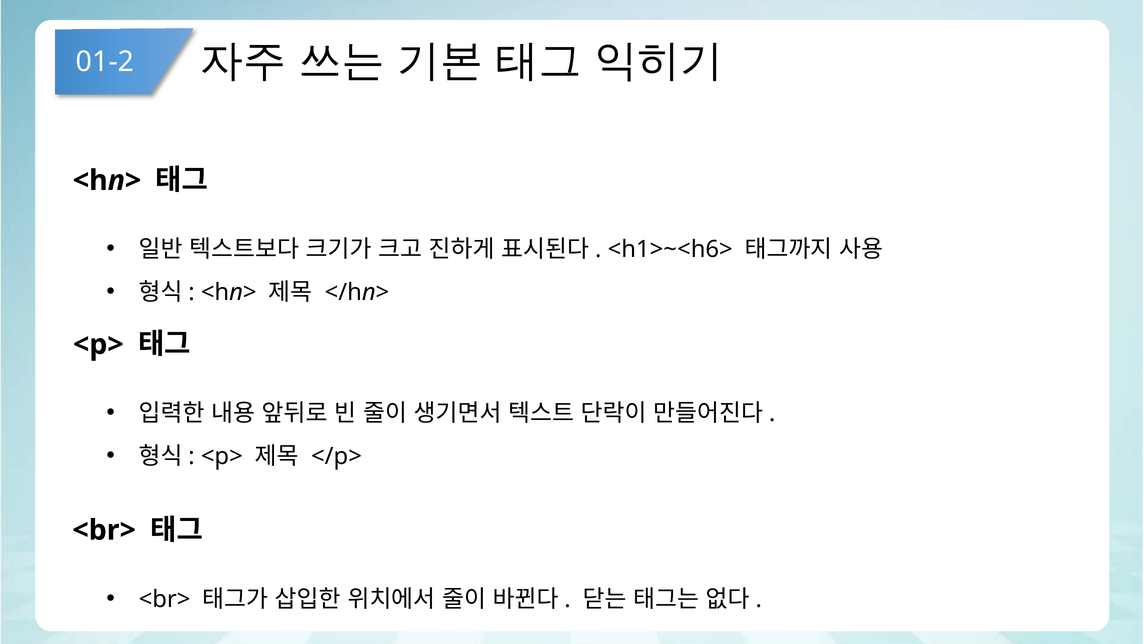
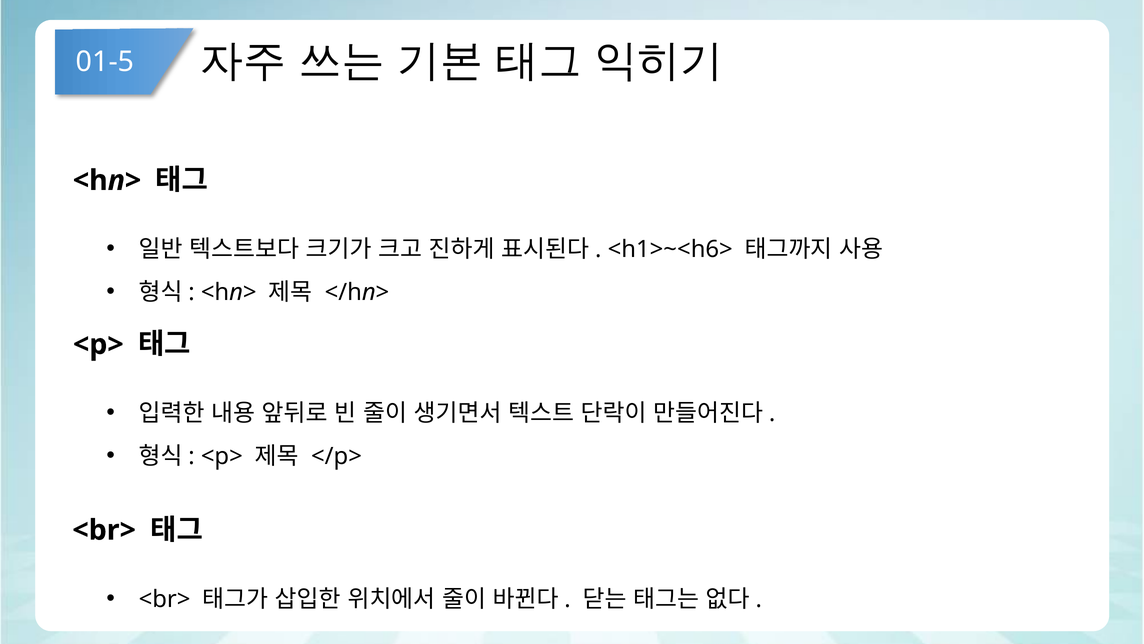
01-2: 01-2 -> 01-5
